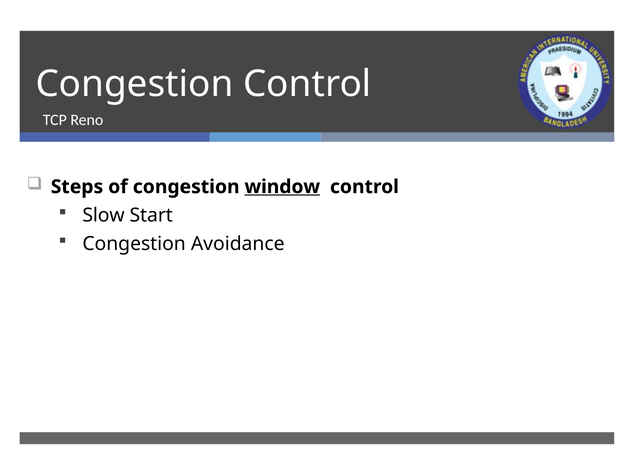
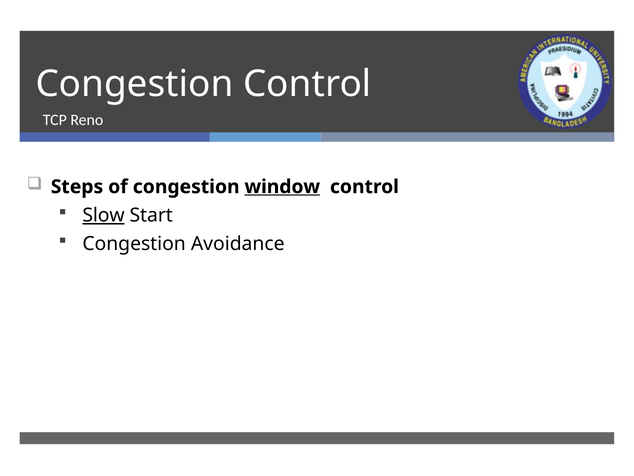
Slow underline: none -> present
